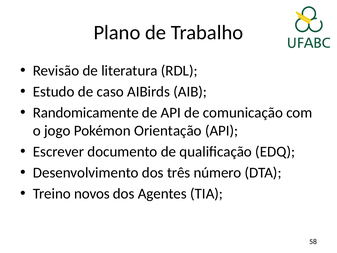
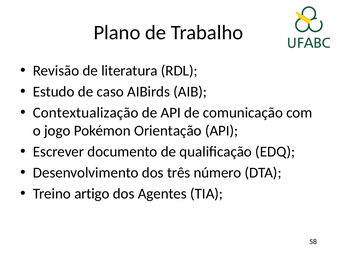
Randomicamente: Randomicamente -> Contextualização
novos: novos -> artigo
